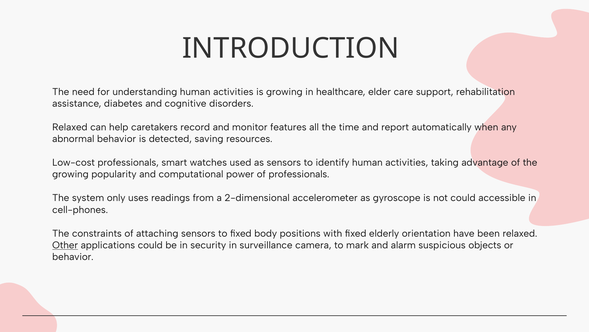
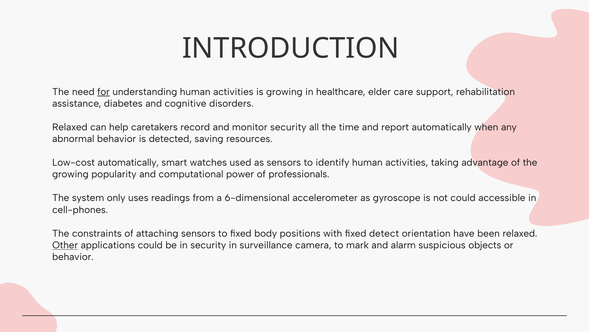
for underline: none -> present
monitor features: features -> security
Low-cost professionals: professionals -> automatically
2-dimensional: 2-dimensional -> 6-dimensional
elderly: elderly -> detect
